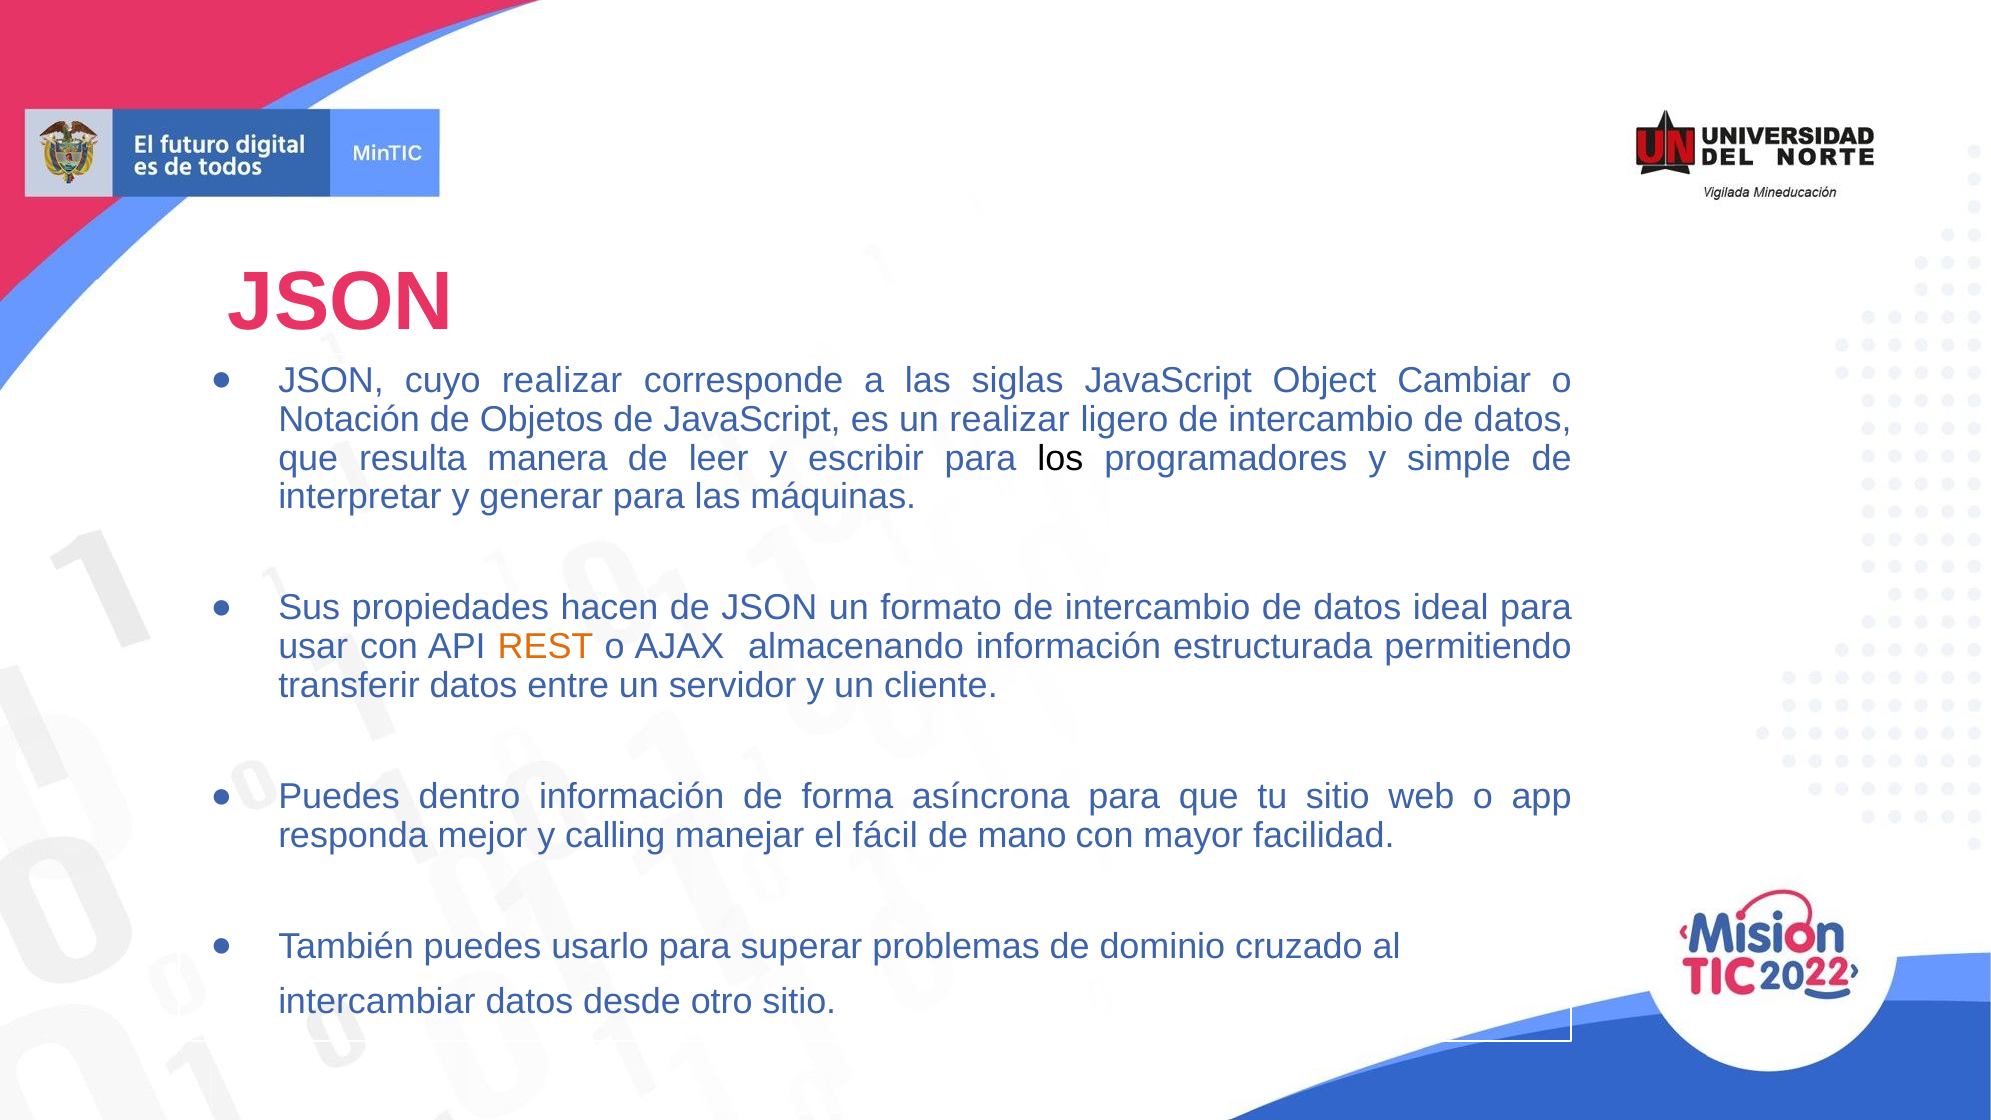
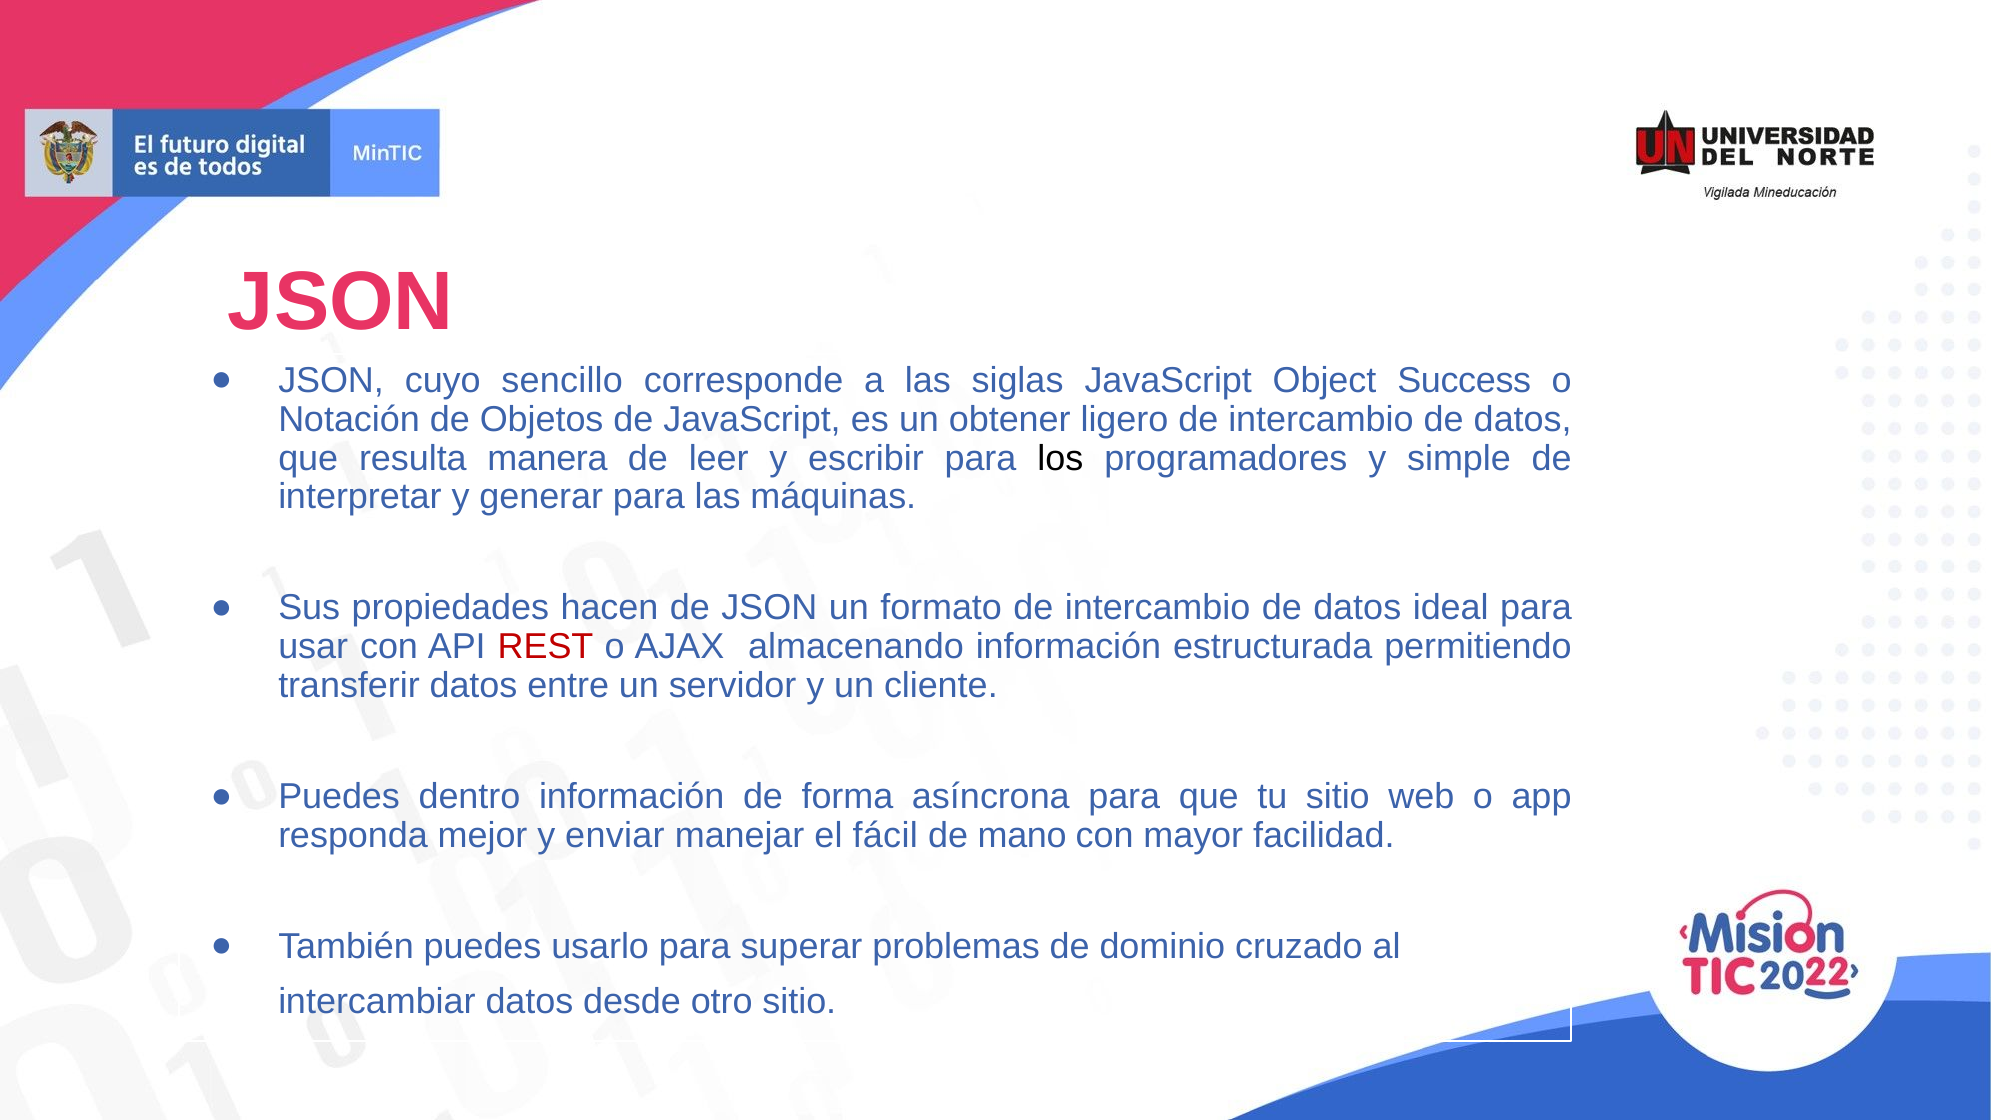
cuyo realizar: realizar -> sencillo
Cambiar: Cambiar -> Success
un realizar: realizar -> obtener
REST colour: orange -> red
calling: calling -> enviar
